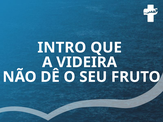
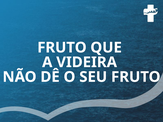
INTRO at (62, 48): INTRO -> FRUTO
